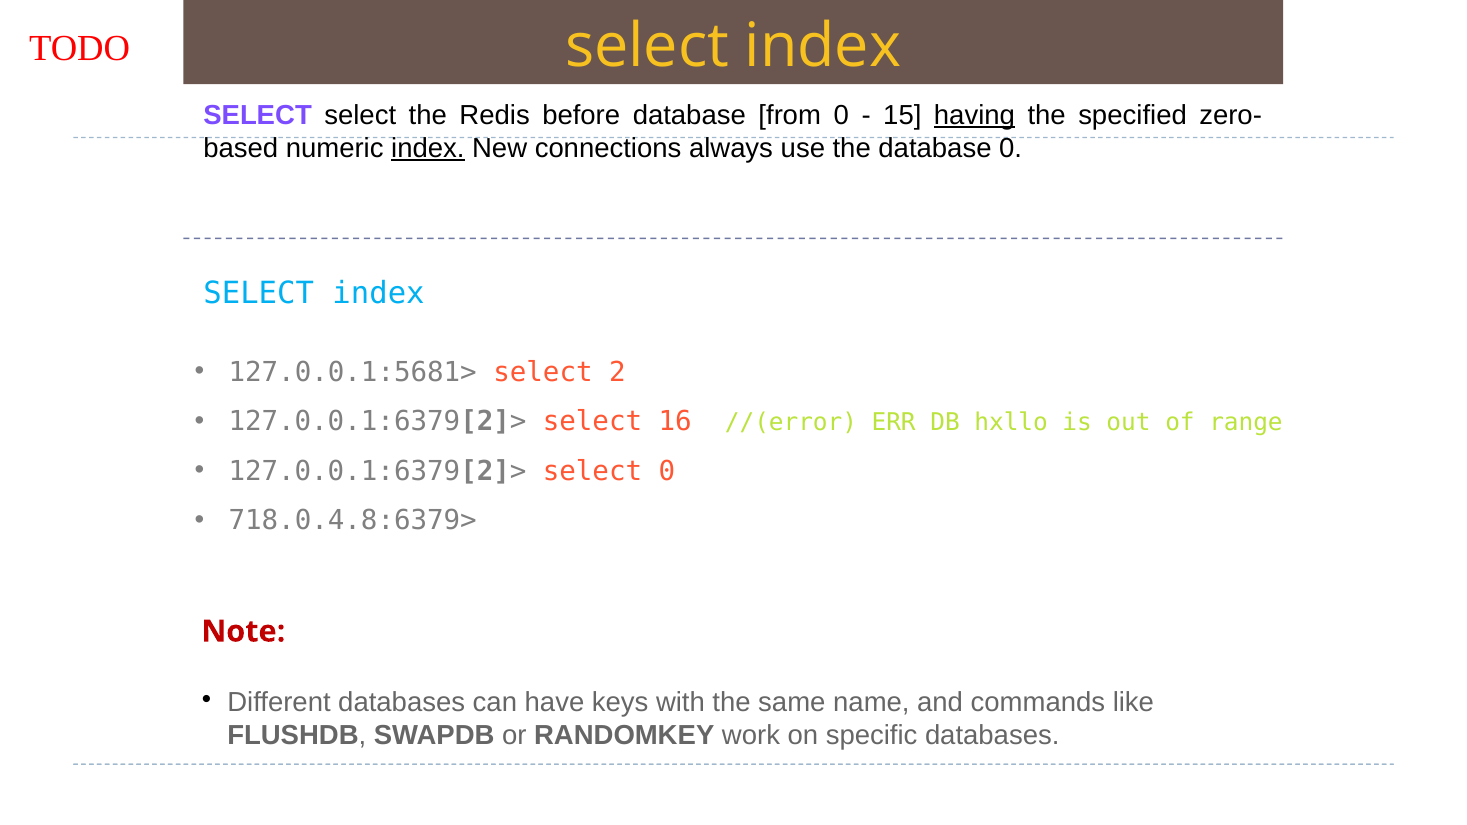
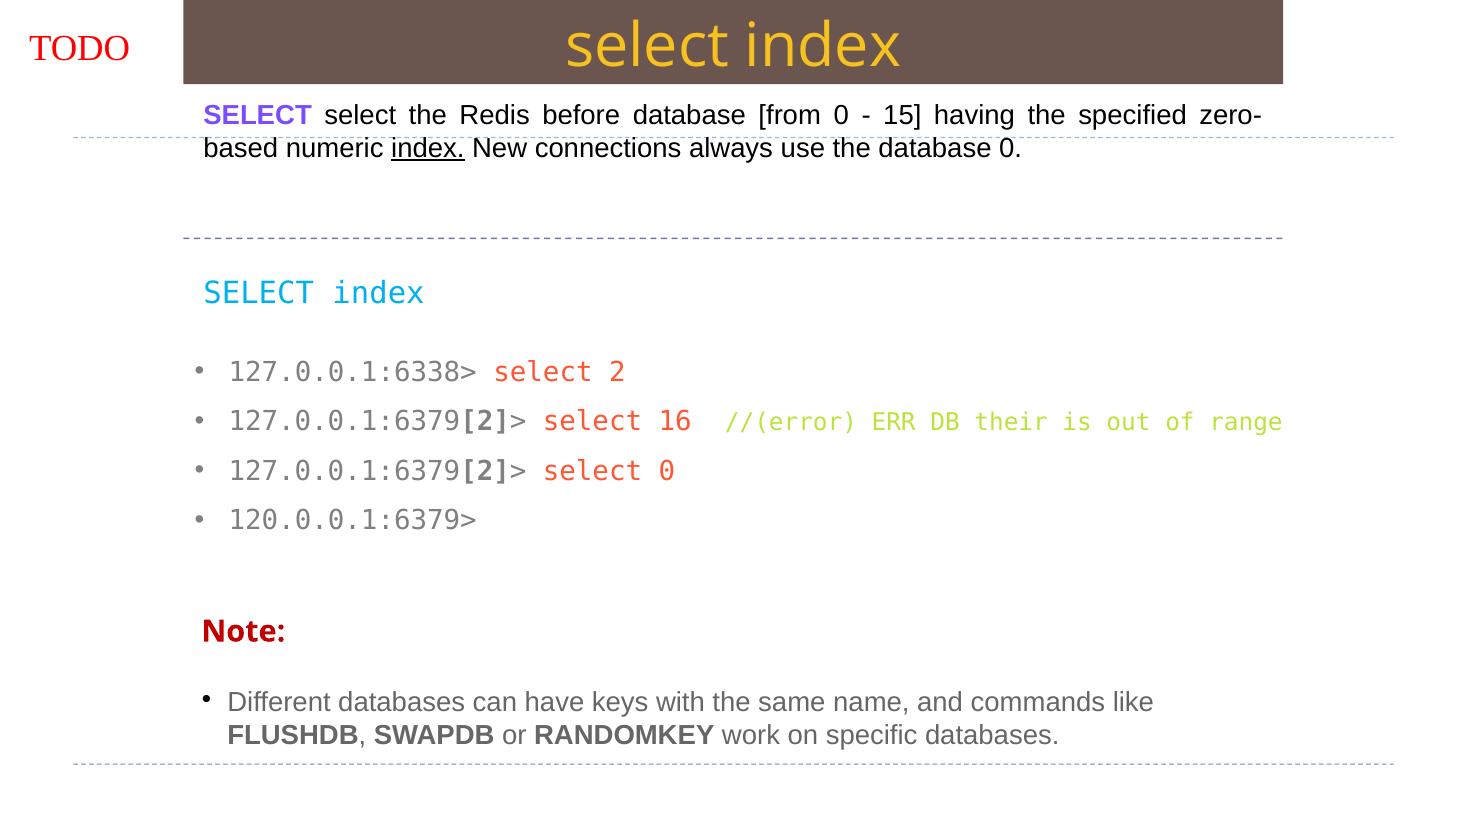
having underline: present -> none
127.0.0.1:5681>: 127.0.0.1:5681> -> 127.0.0.1:6338>
hxllo: hxllo -> their
718.0.4.8:6379>: 718.0.4.8:6379> -> 120.0.0.1:6379>
